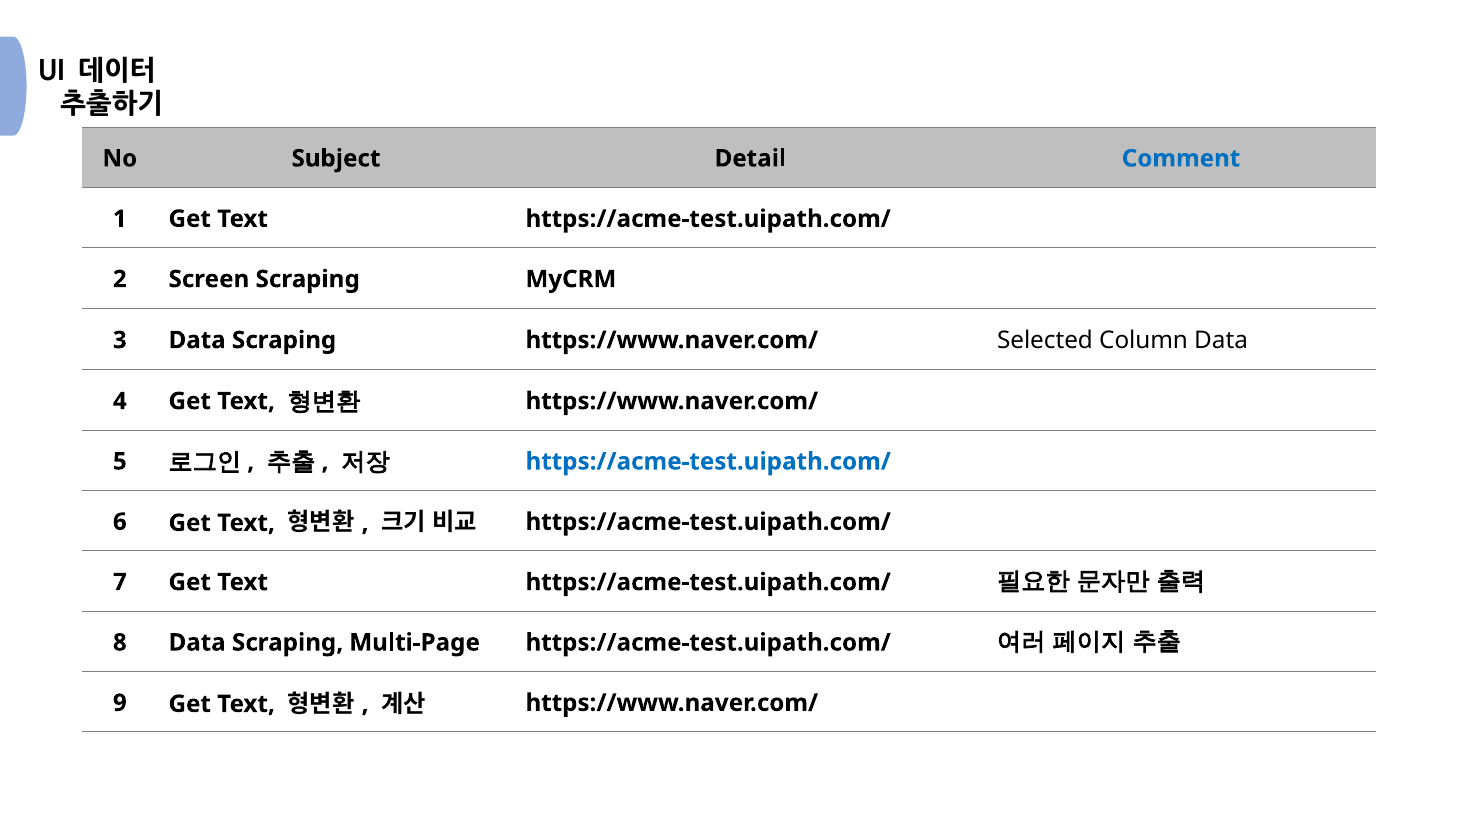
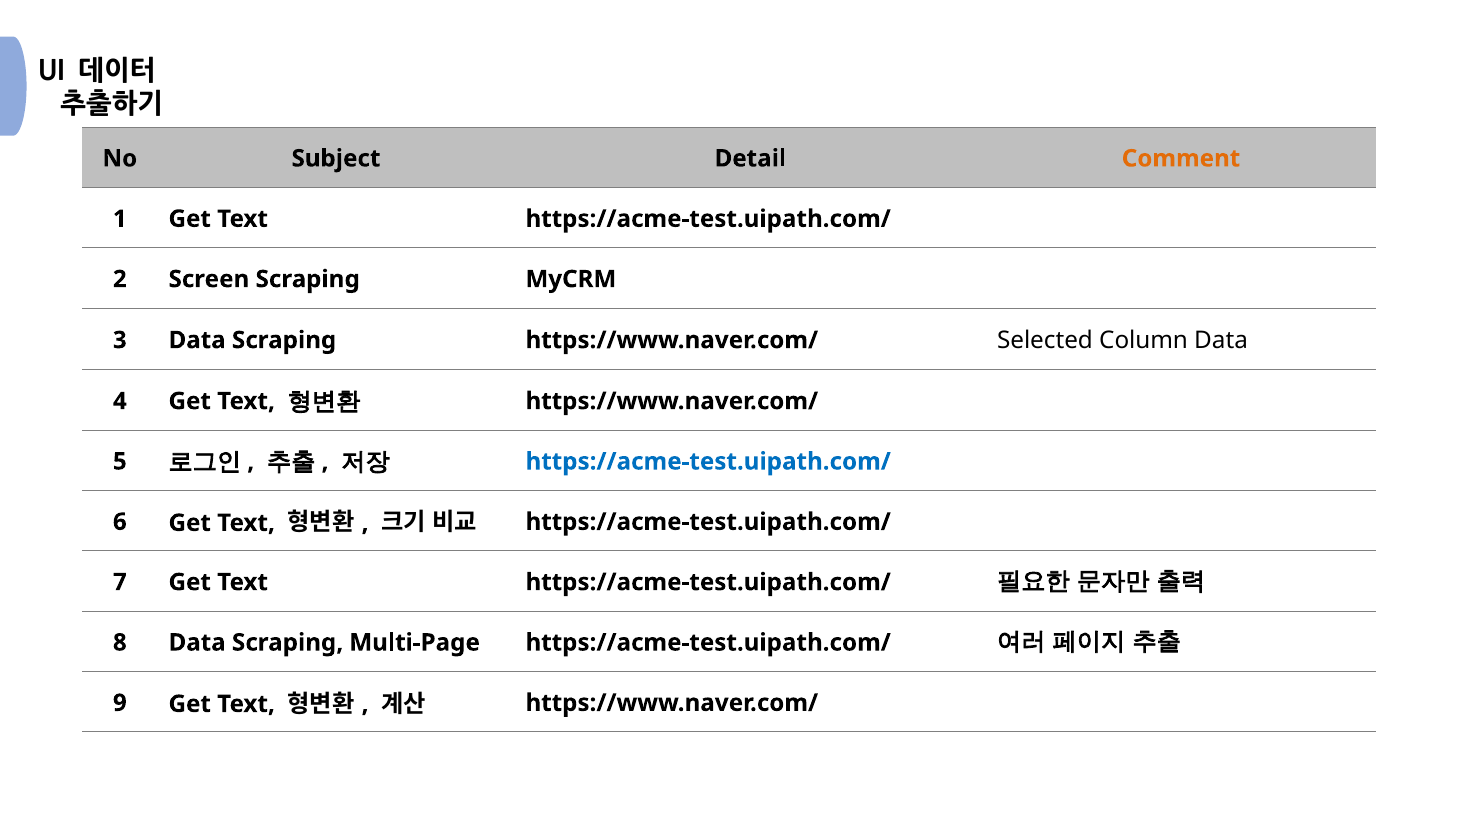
Comment colour: blue -> orange
